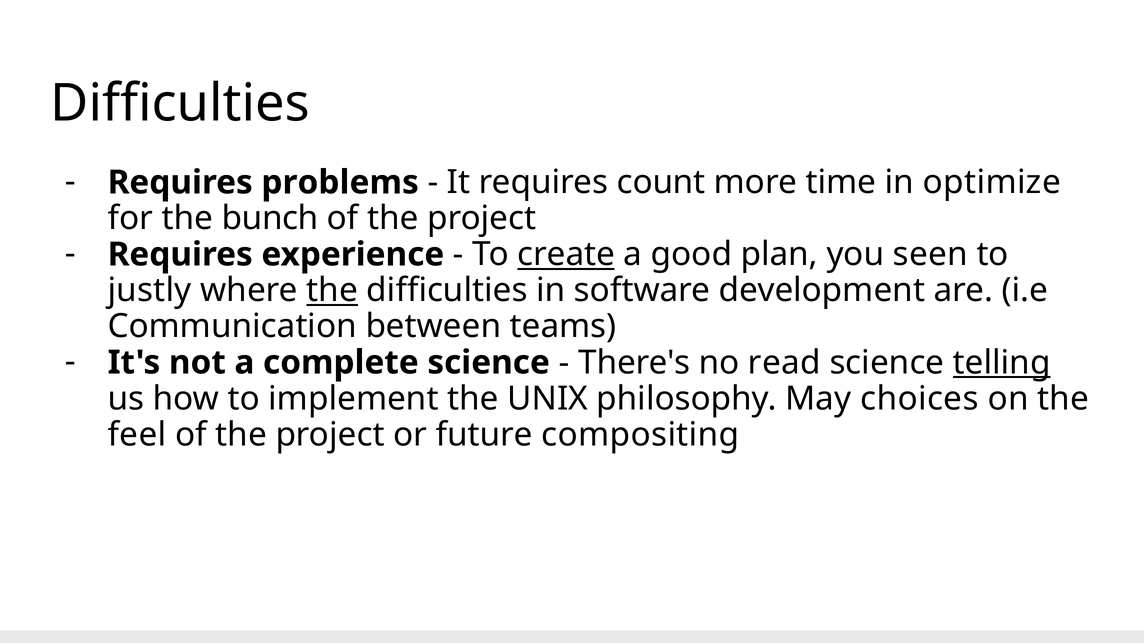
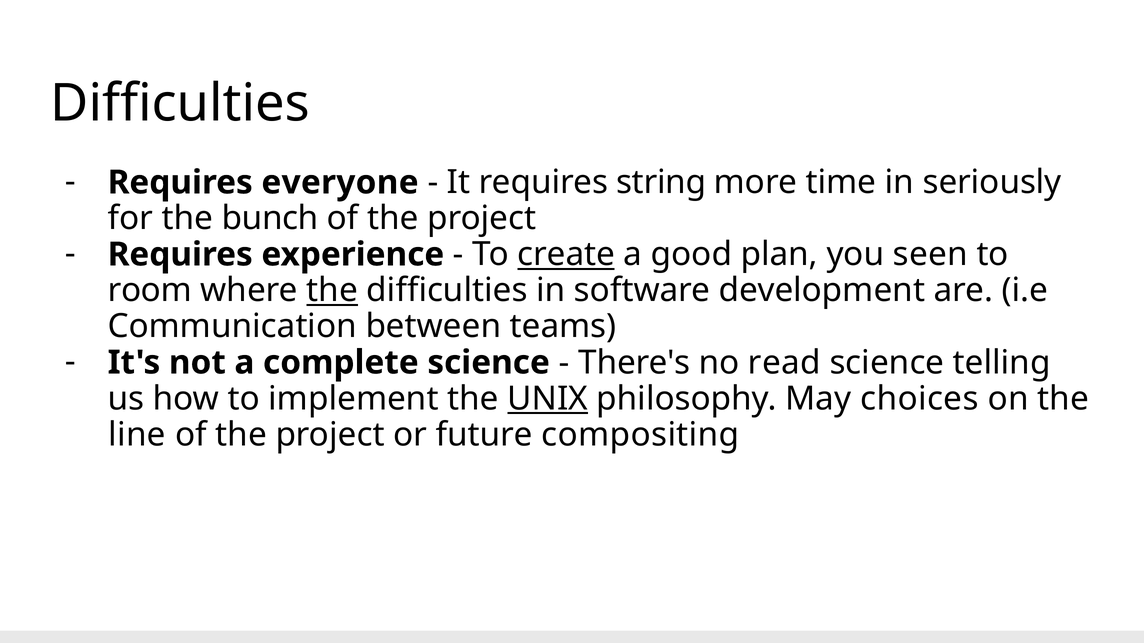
problems: problems -> everyone
count: count -> string
optimize: optimize -> seriously
justly: justly -> room
telling underline: present -> none
UNIX underline: none -> present
feel: feel -> line
